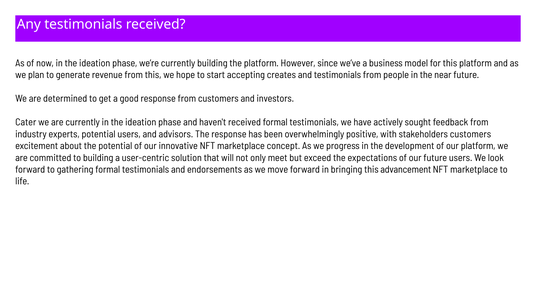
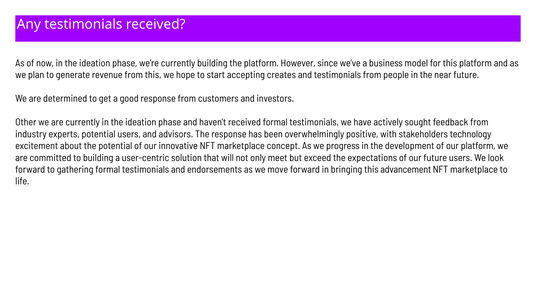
Cater: Cater -> Other
stakeholders customers: customers -> technology
